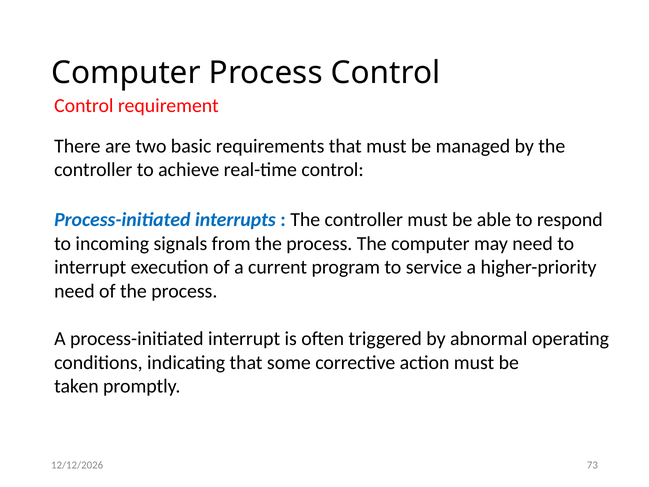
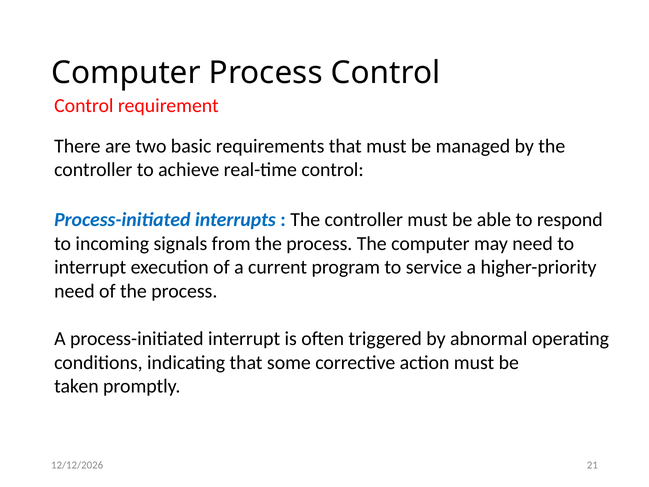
73: 73 -> 21
